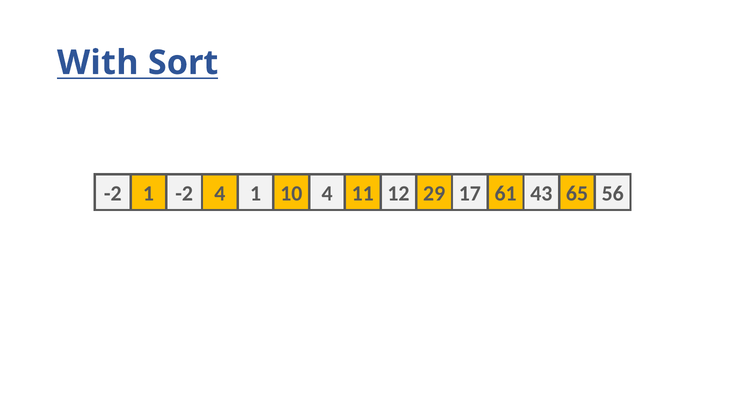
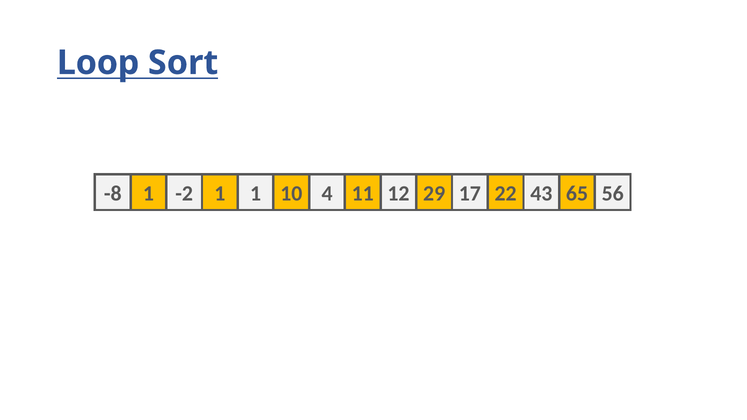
With: With -> Loop
-2 at (113, 194): -2 -> -8
-2 4: 4 -> 1
61: 61 -> 22
